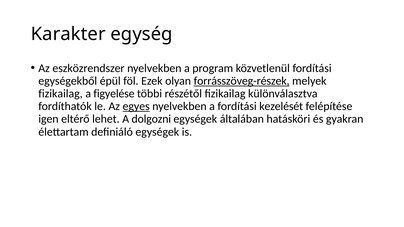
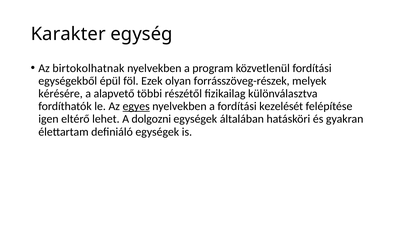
eszközrendszer: eszközrendszer -> birtokolhatnak
forrásszöveg-részek underline: present -> none
fizikailag at (61, 94): fizikailag -> kérésére
figyelése: figyelése -> alapvető
